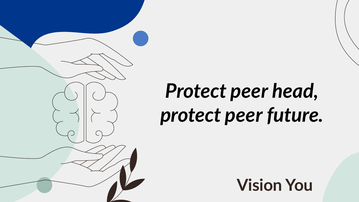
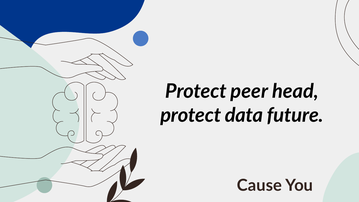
peer at (244, 115): peer -> data
Vision: Vision -> Cause
